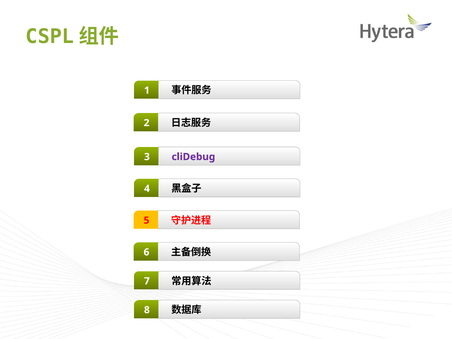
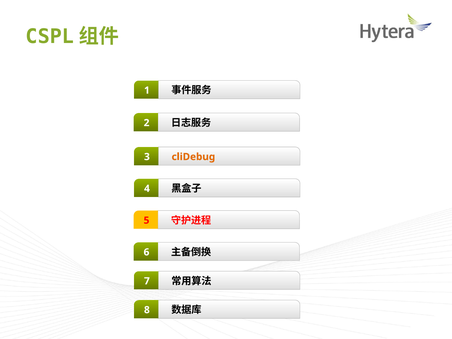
cliDebug colour: purple -> orange
